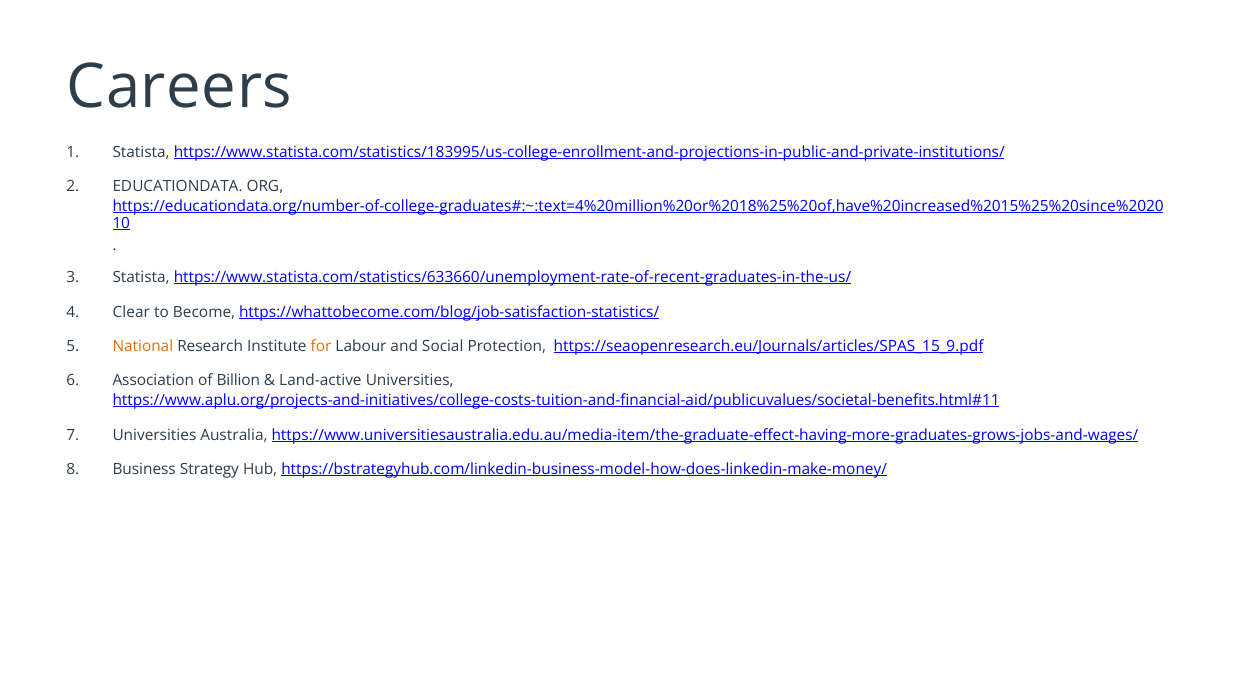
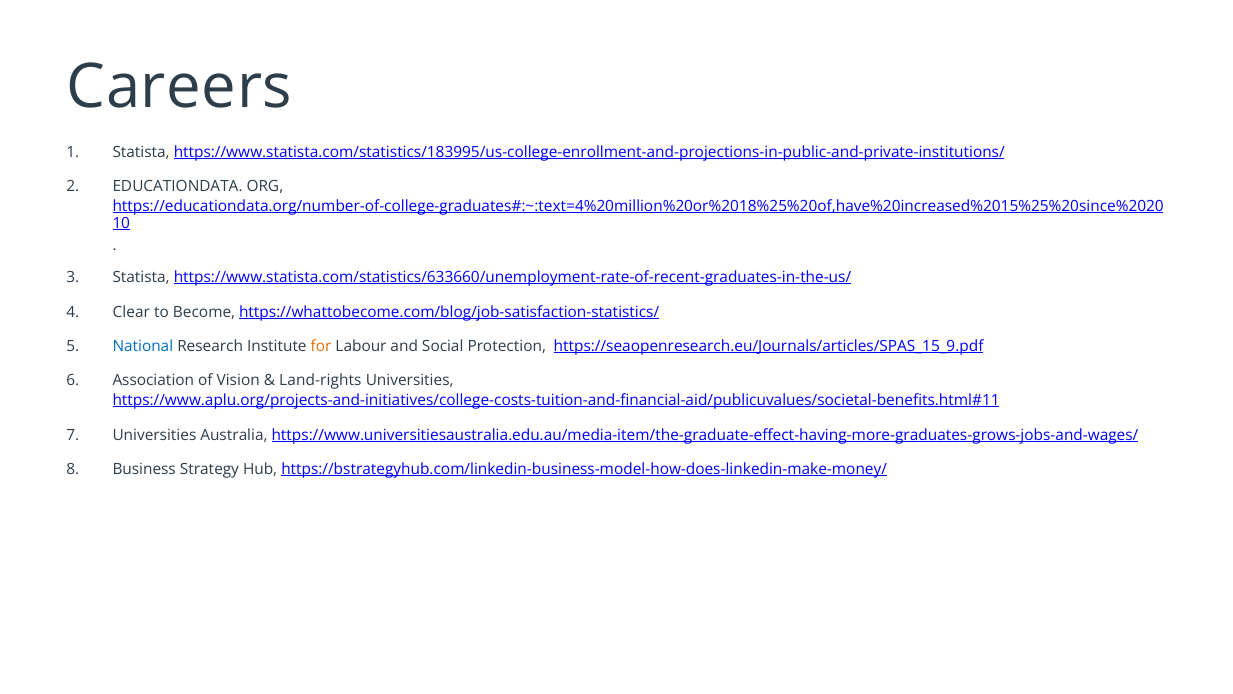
National colour: orange -> blue
Billion: Billion -> Vision
Land-active: Land-active -> Land-rights
